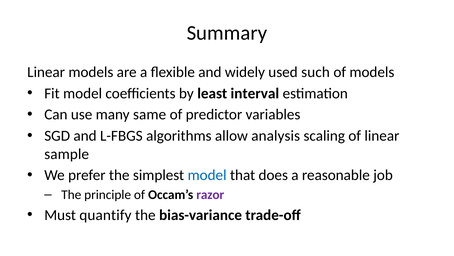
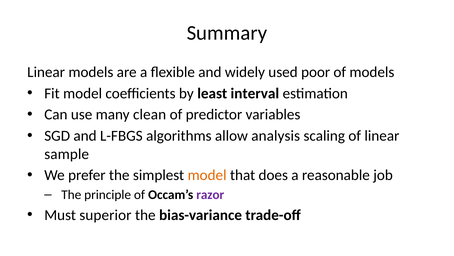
such: such -> poor
same: same -> clean
model at (207, 175) colour: blue -> orange
quantify: quantify -> superior
